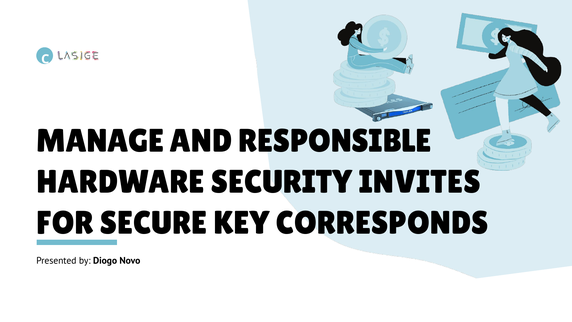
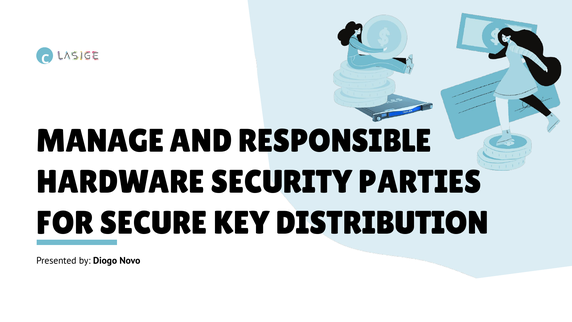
INVITES: INVITES -> PARTIES
CORRESPONDS: CORRESPONDS -> DISTRIBUTION
